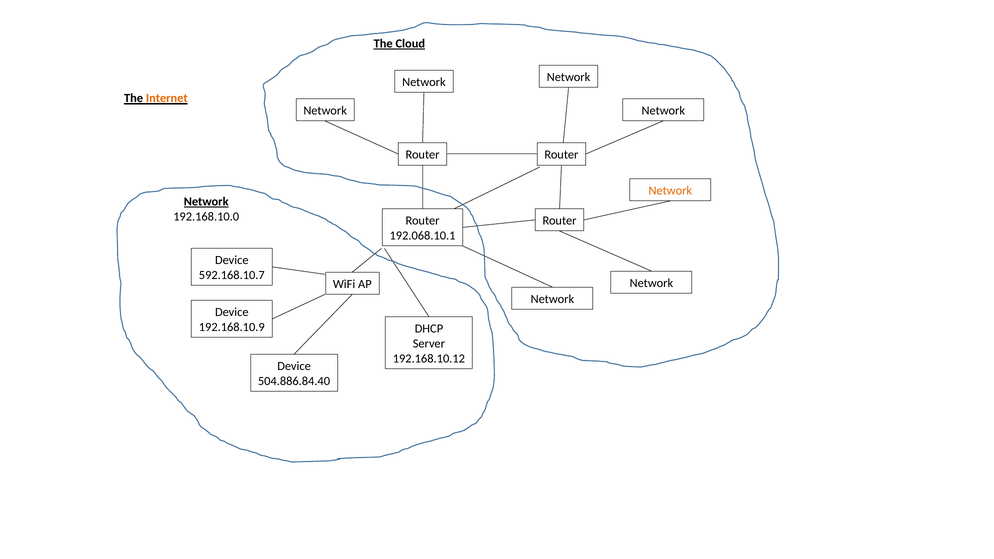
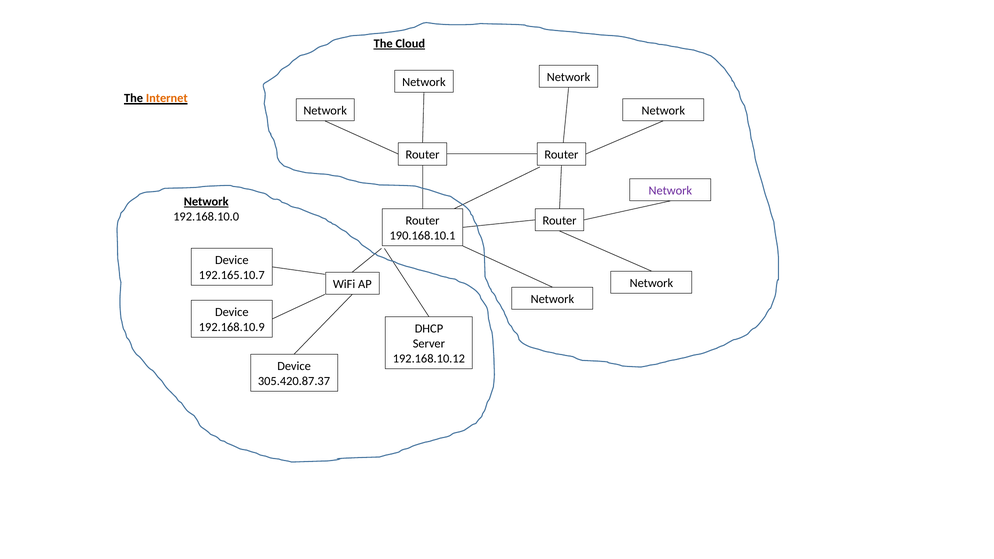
Network at (670, 191) colour: orange -> purple
192.068.10.1: 192.068.10.1 -> 190.168.10.1
592.168.10.7: 592.168.10.7 -> 192.165.10.7
504.886.84.40: 504.886.84.40 -> 305.420.87.37
